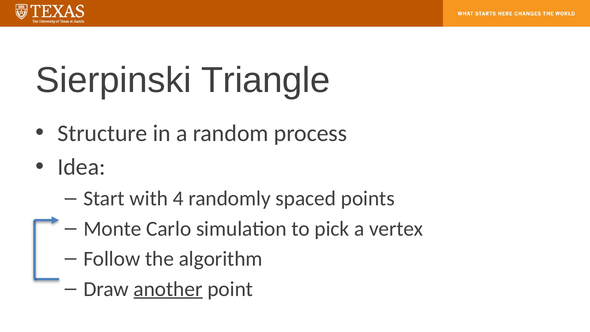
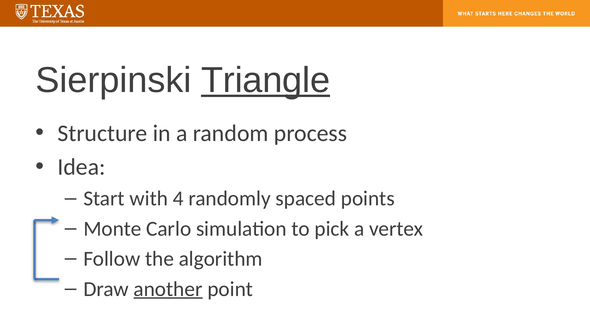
Triangle underline: none -> present
